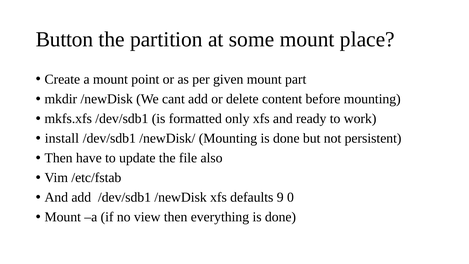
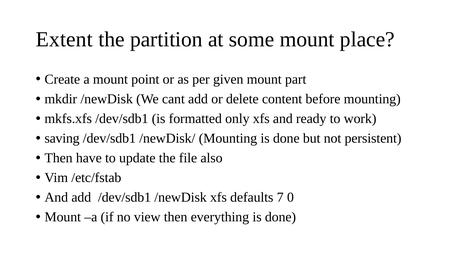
Button: Button -> Extent
install: install -> saving
9: 9 -> 7
